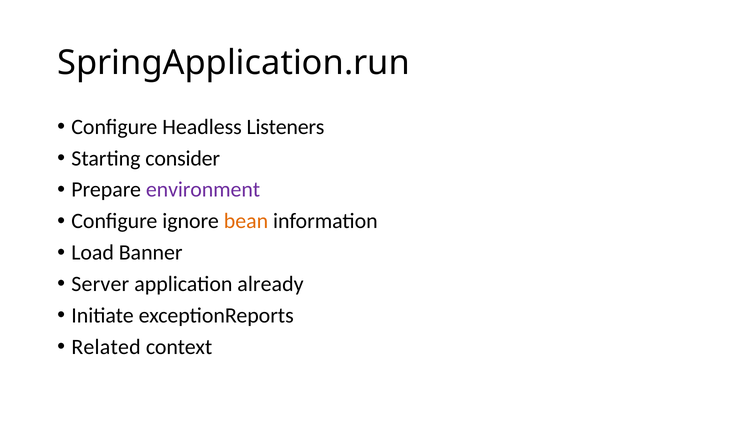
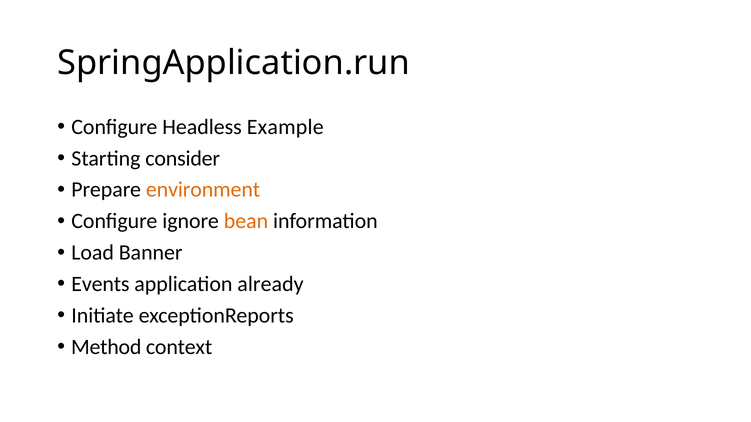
Listeners: Listeners -> Example
environment colour: purple -> orange
Server: Server -> Events
Related: Related -> Method
